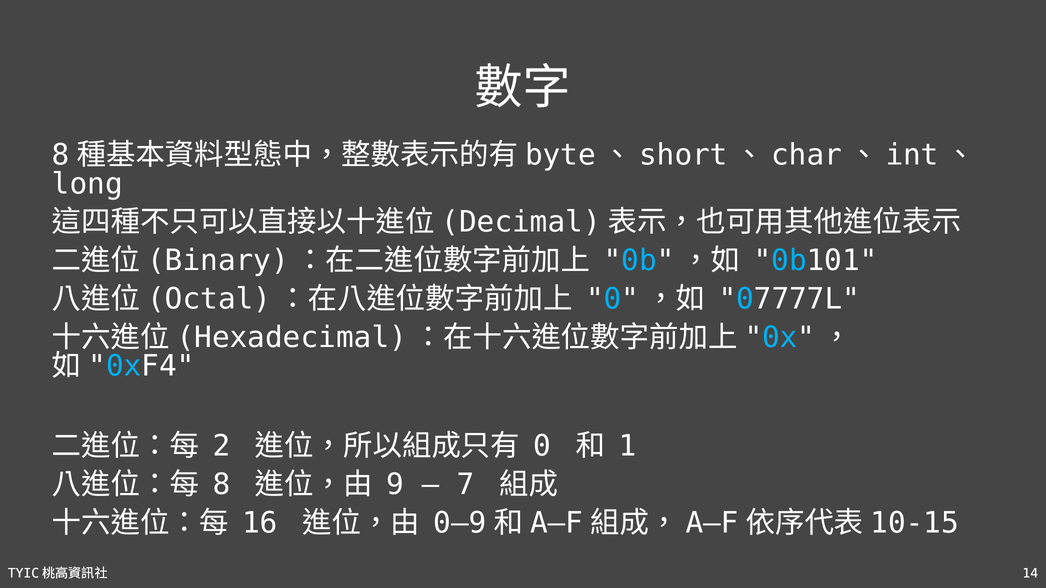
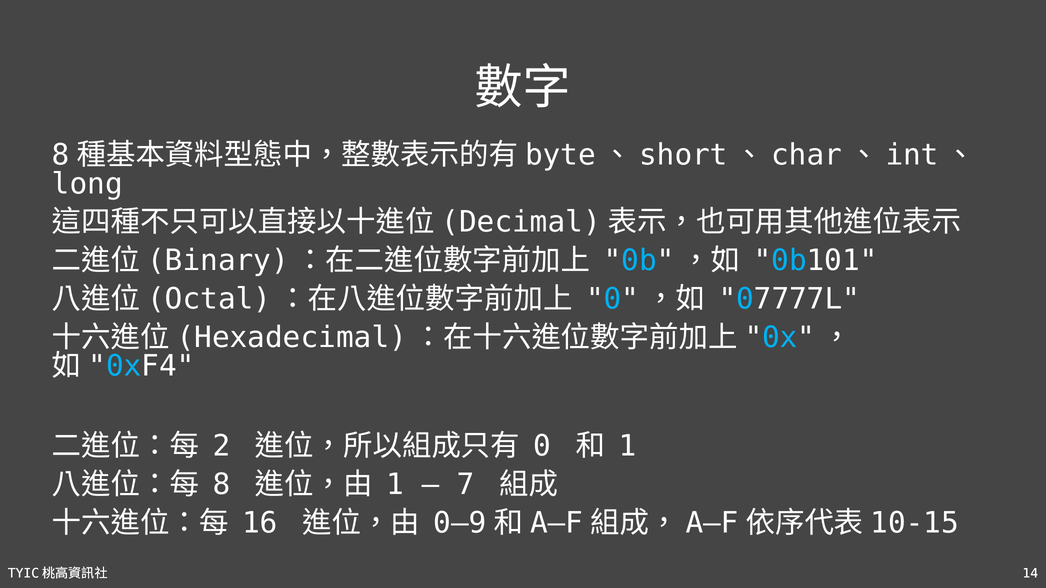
9 at (395, 485): 9 -> 1
